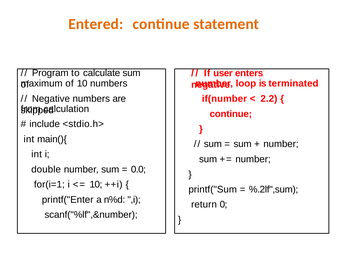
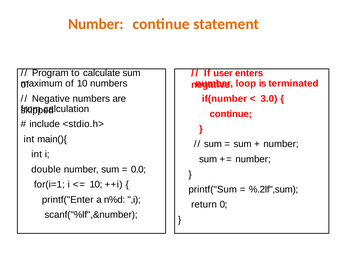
Entered at (96, 24): Entered -> Number
2.2: 2.2 -> 3.0
